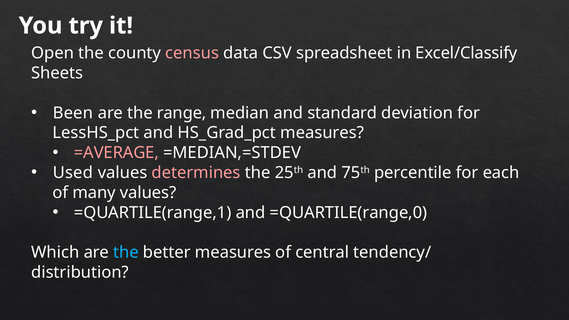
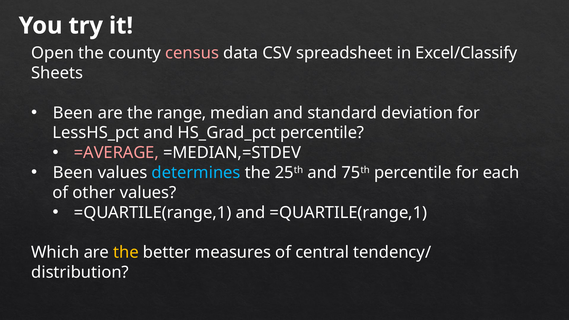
HS_Grad_pct measures: measures -> percentile
Used at (73, 173): Used -> Been
determines colour: pink -> light blue
many: many -> other
and =QUARTILE(range,0: =QUARTILE(range,0 -> =QUARTILE(range,1
the at (126, 252) colour: light blue -> yellow
